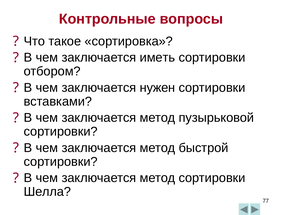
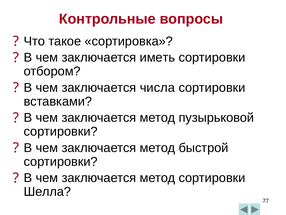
нужен: нужен -> числа
